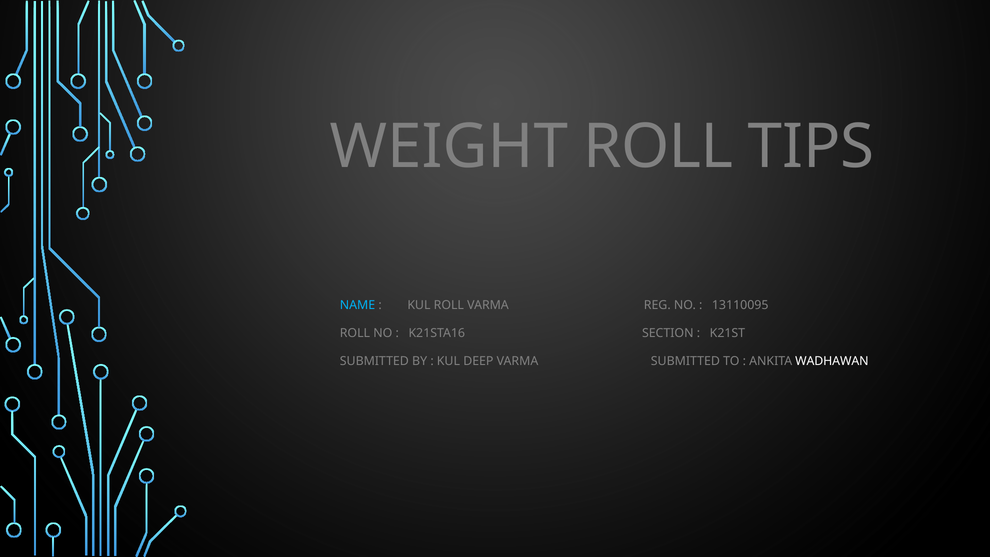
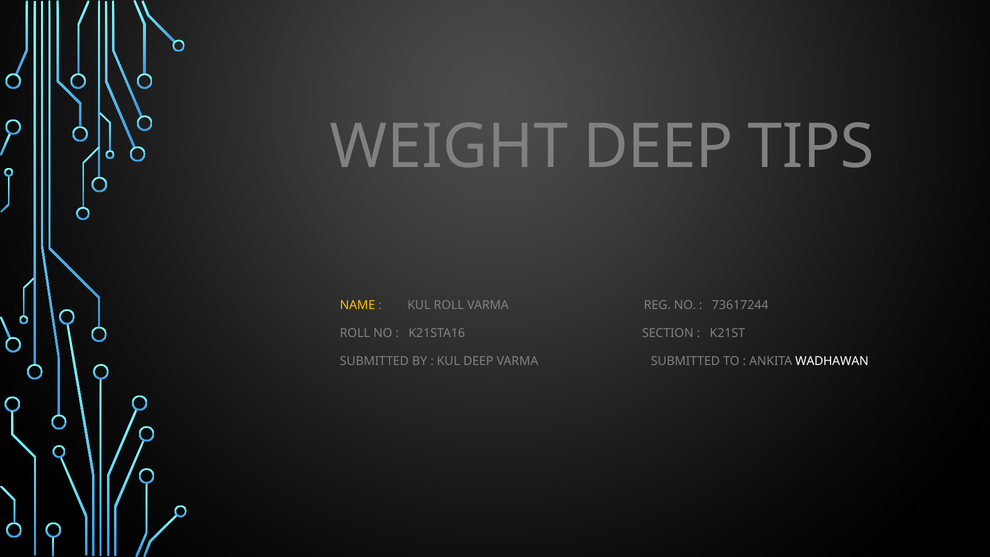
WEIGHT ROLL: ROLL -> DEEP
NAME colour: light blue -> yellow
13110095: 13110095 -> 73617244
